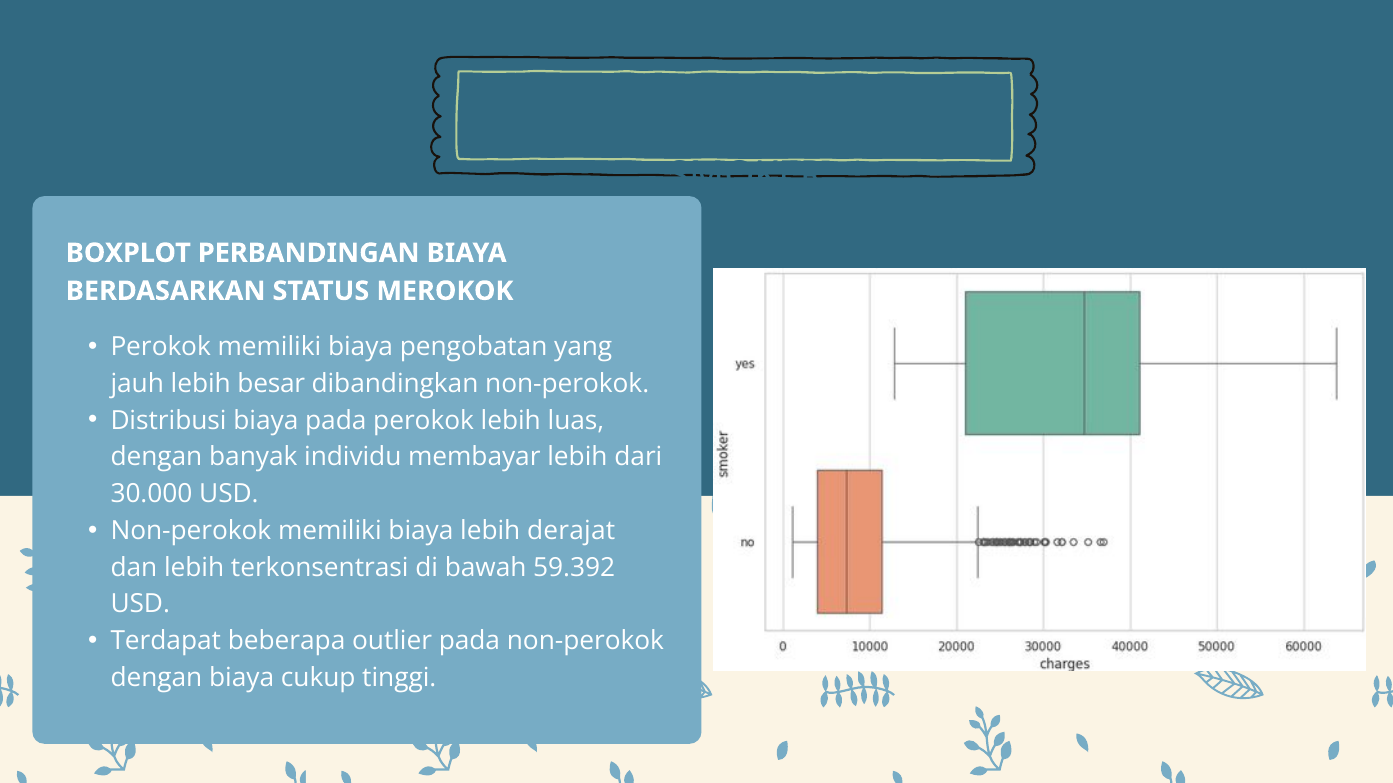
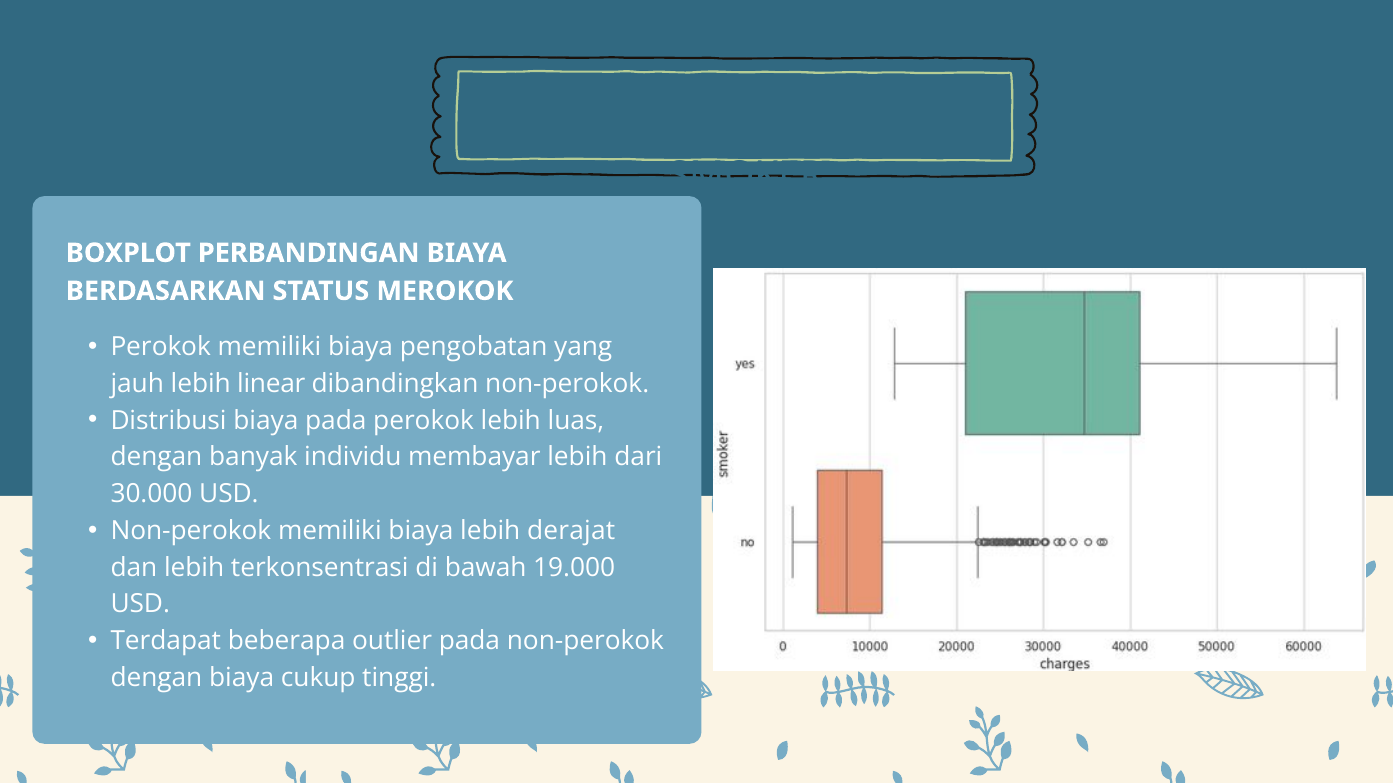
besar: besar -> linear
59.392: 59.392 -> 19.000
